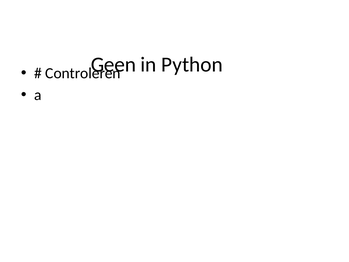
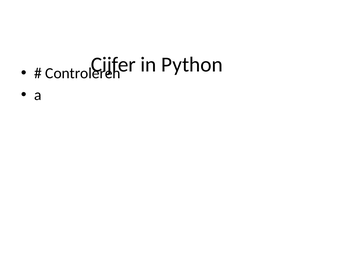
Geen: Geen -> Cijfer
